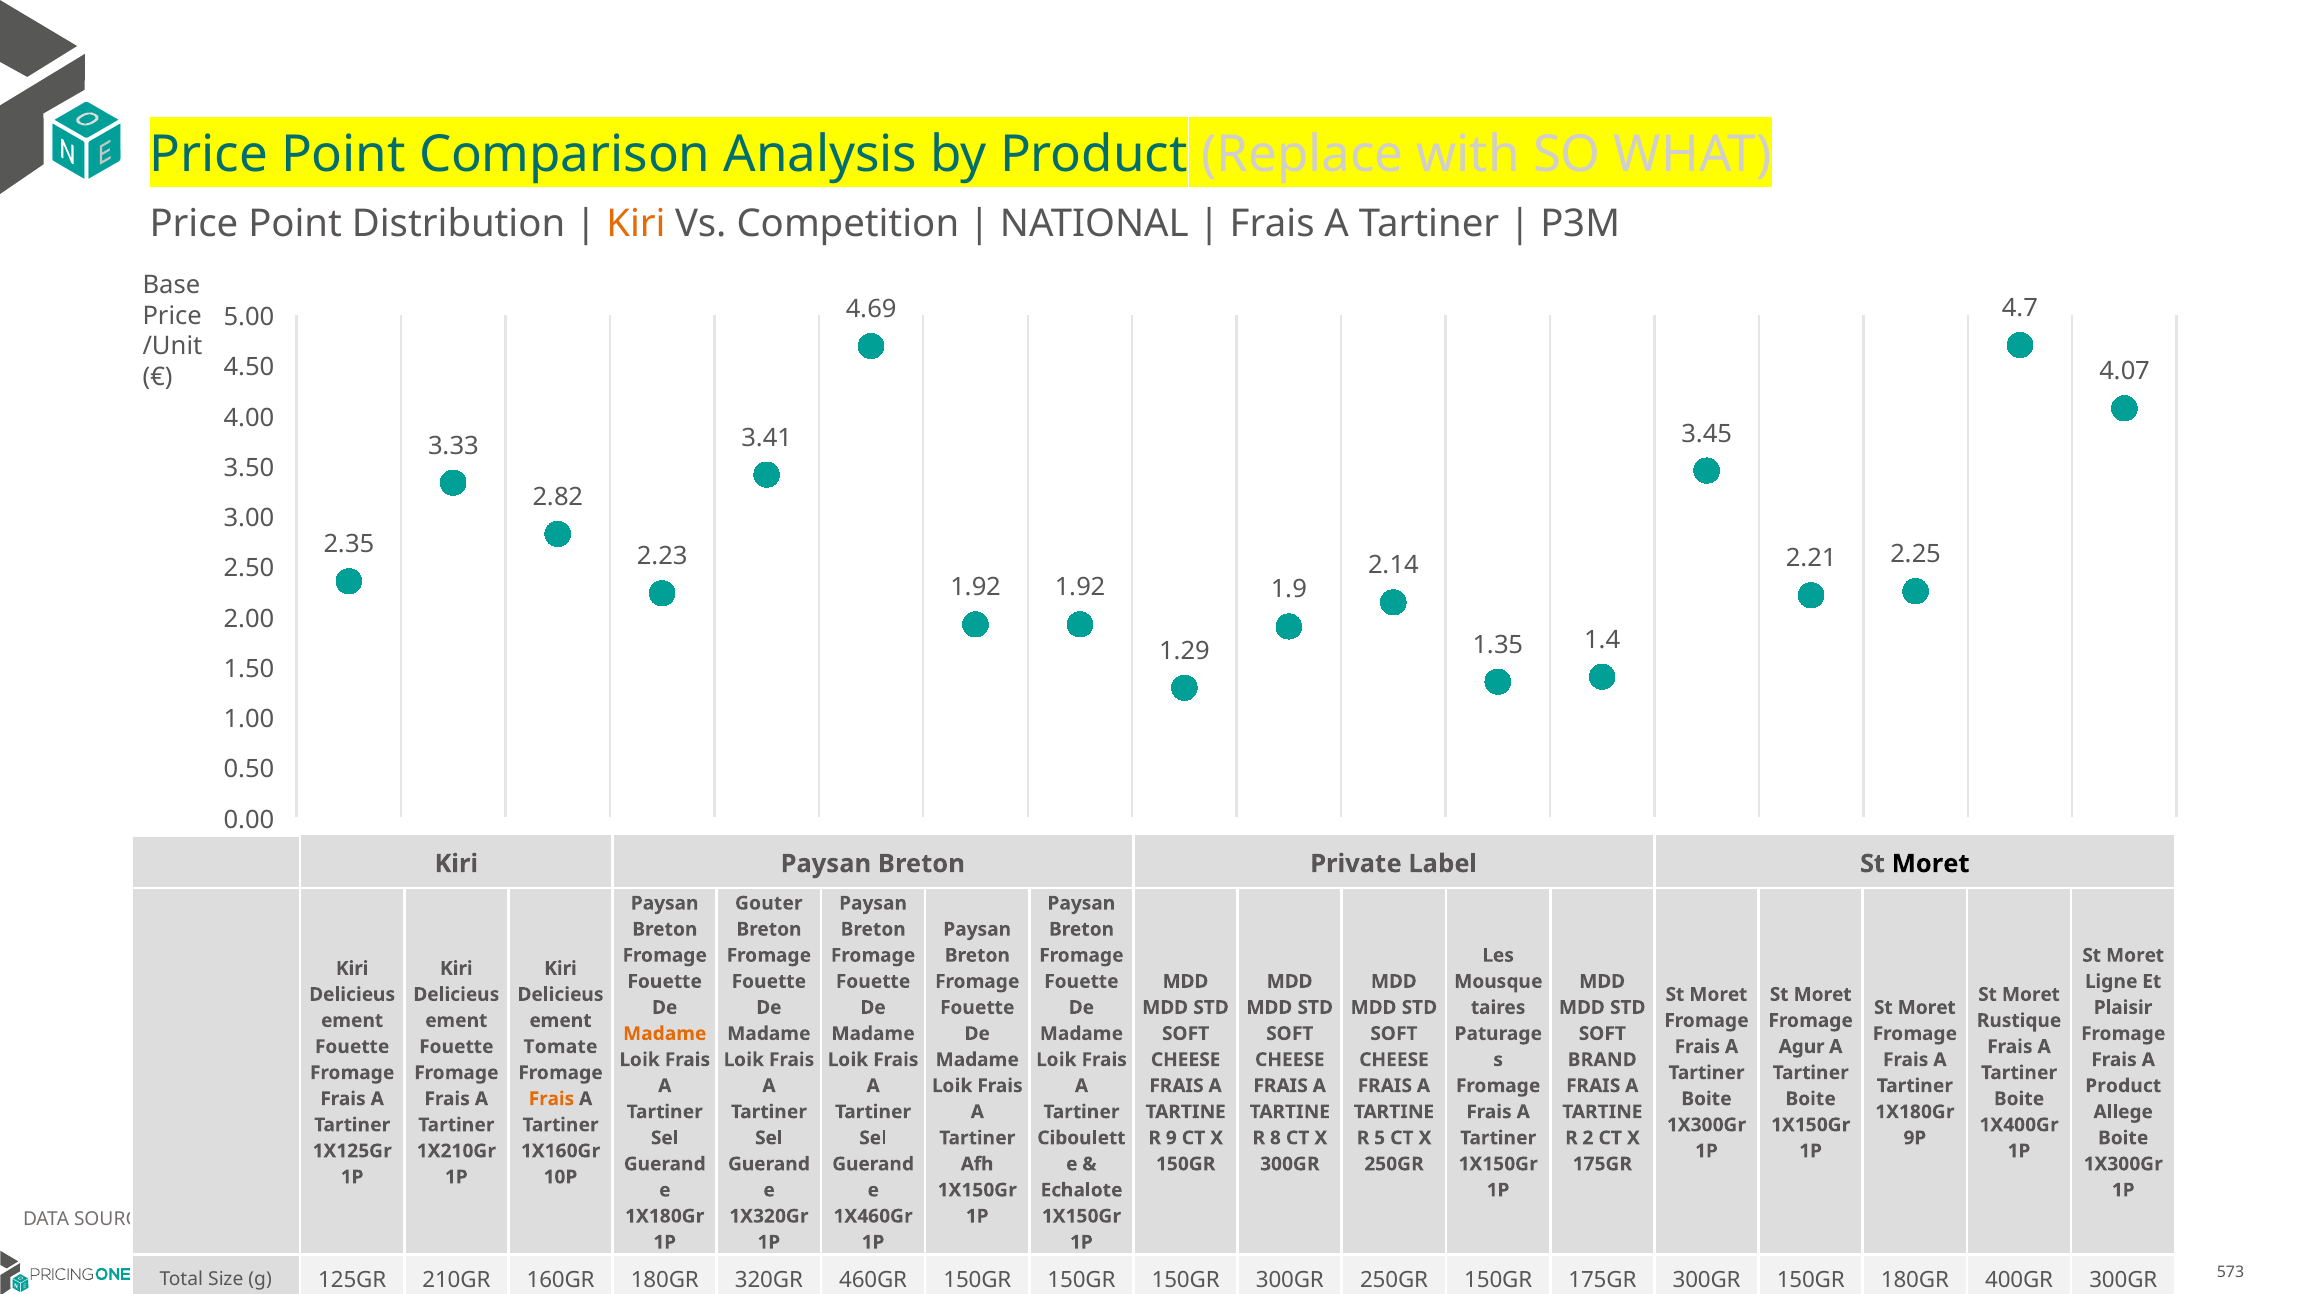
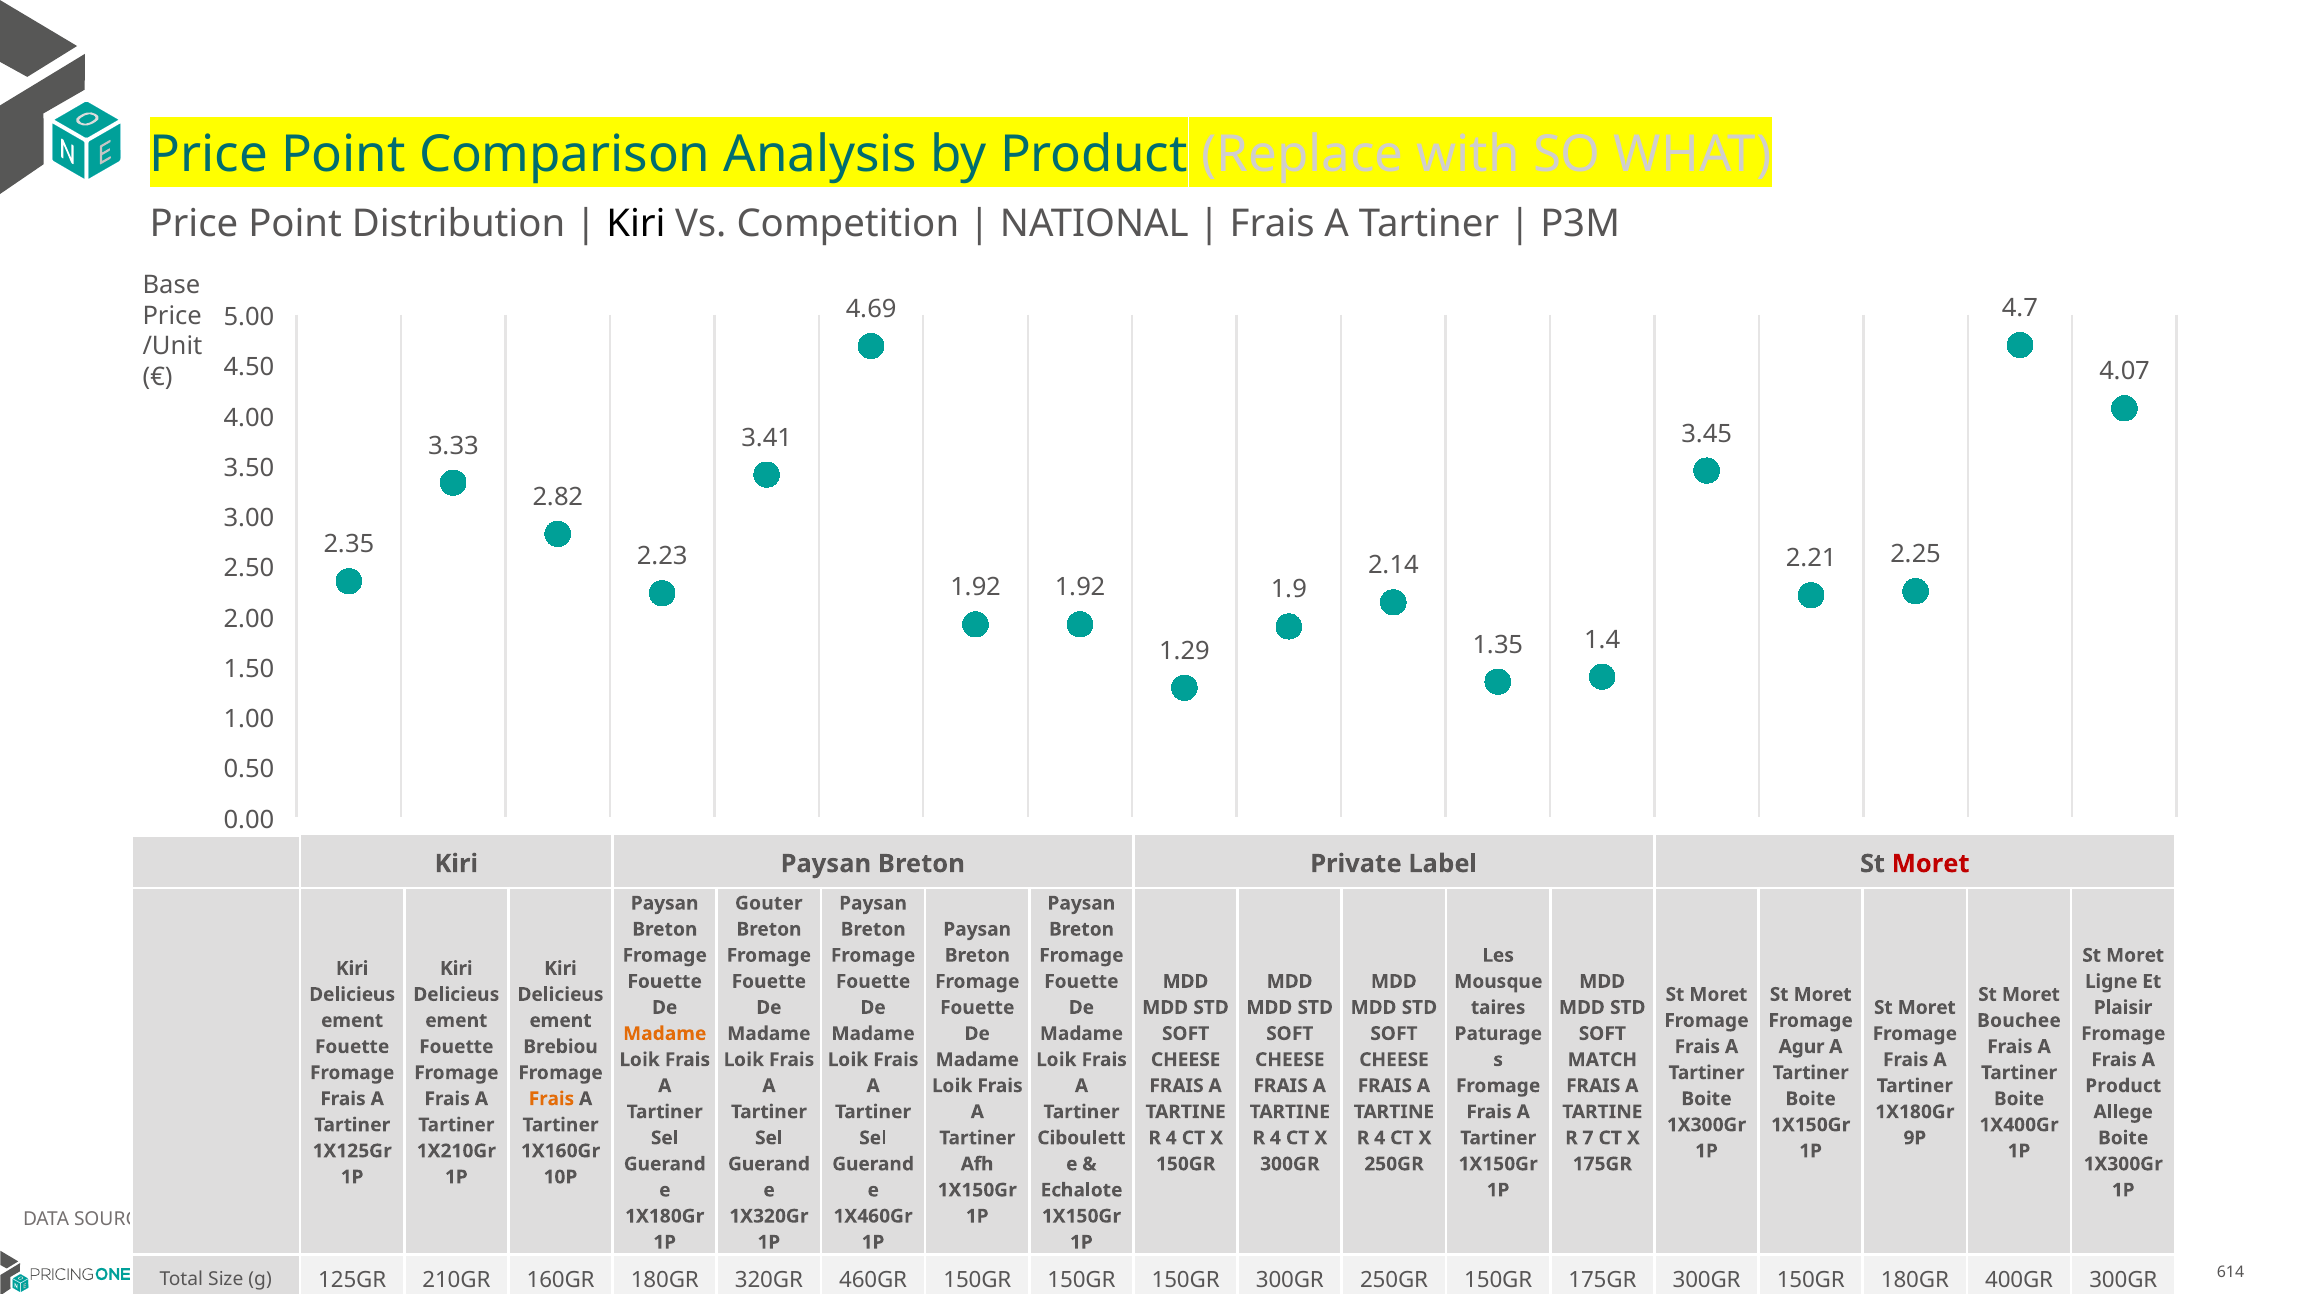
Kiri at (636, 224) colour: orange -> black
Moret at (1931, 864) colour: black -> red
Rustique: Rustique -> Bouchee
Tomate: Tomate -> Brebiou
BRAND: BRAND -> MATCH
9 at (1171, 1138): 9 -> 4
8 at (1275, 1138): 8 -> 4
5 at (1380, 1138): 5 -> 4
2: 2 -> 7
573: 573 -> 614
